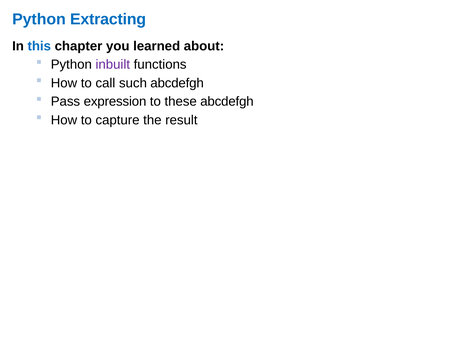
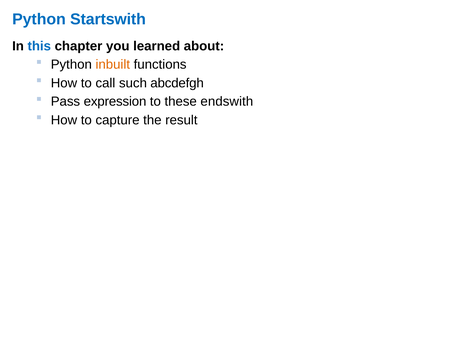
Extracting: Extracting -> Startswith
inbuilt colour: purple -> orange
these abcdefgh: abcdefgh -> endswith
